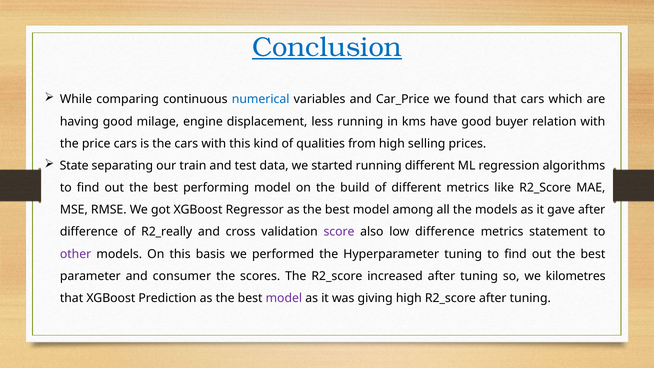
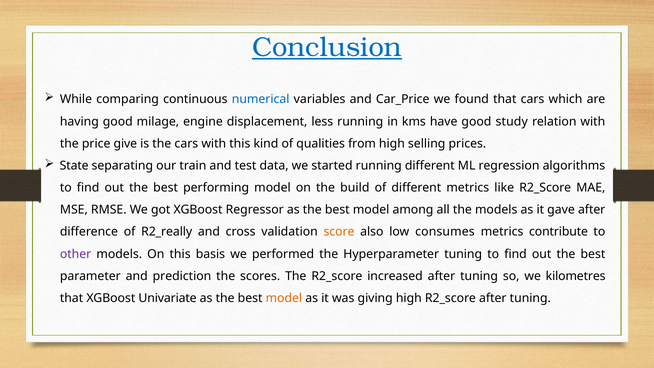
buyer: buyer -> study
price cars: cars -> give
score colour: purple -> orange
low difference: difference -> consumes
statement: statement -> contribute
consumer: consumer -> prediction
Prediction: Prediction -> Univariate
model at (284, 298) colour: purple -> orange
